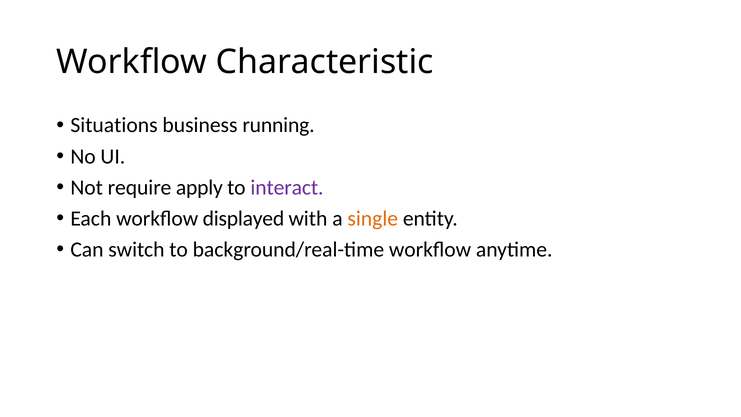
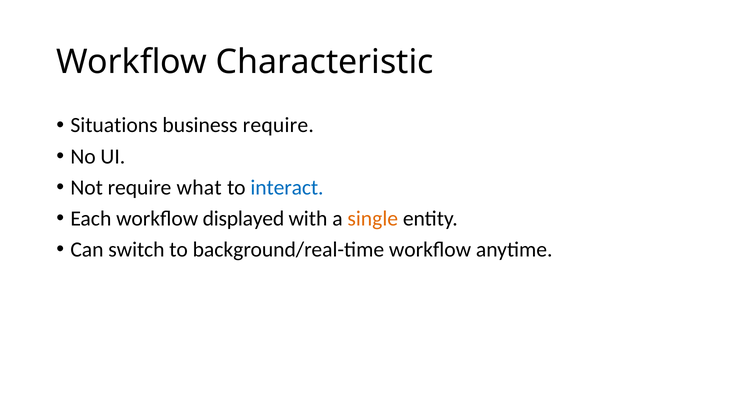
business running: running -> require
apply: apply -> what
interact colour: purple -> blue
